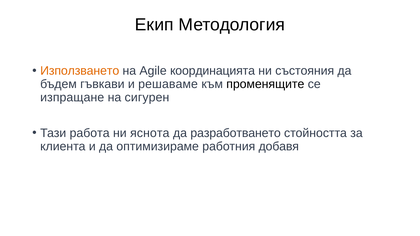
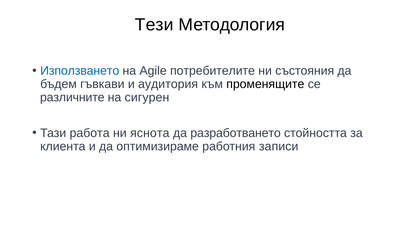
Екип: Екип -> Тези
Използването colour: orange -> blue
координацията: координацията -> потребителите
решаваме: решаваме -> аудитория
изпращане: изпращане -> различните
добавя: добавя -> записи
